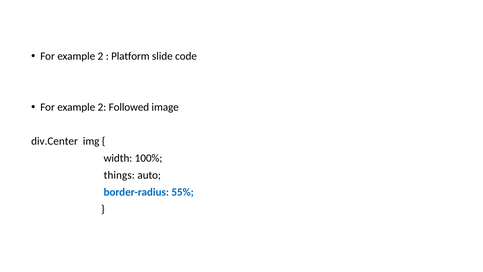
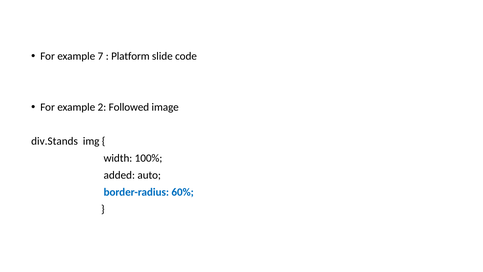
2 at (100, 56): 2 -> 7
div.Center: div.Center -> div.Stands
things: things -> added
55%: 55% -> 60%
